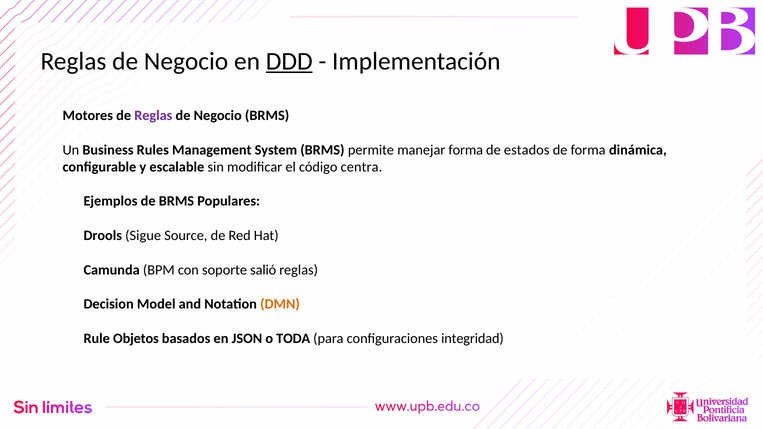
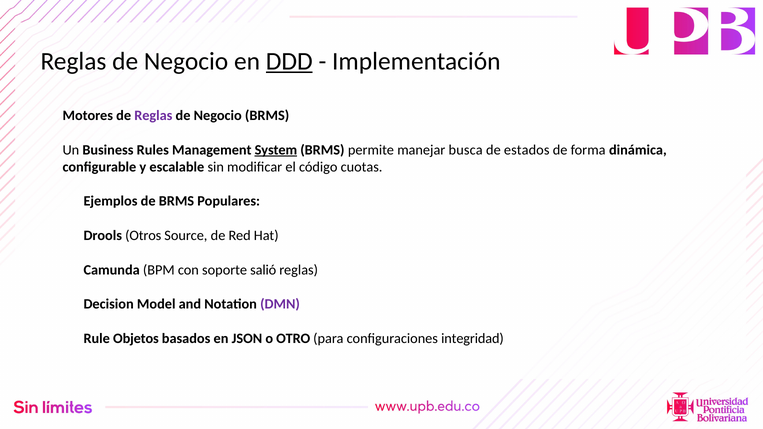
System underline: none -> present
manejar forma: forma -> busca
centra: centra -> cuotas
Sigue: Sigue -> Otros
DMN colour: orange -> purple
TODA: TODA -> OTRO
